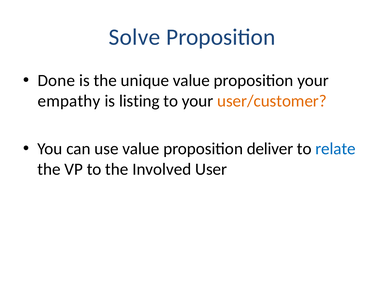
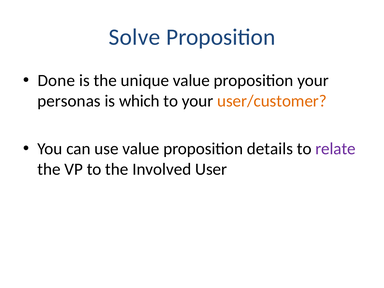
empathy: empathy -> personas
listing: listing -> which
deliver: deliver -> details
relate colour: blue -> purple
